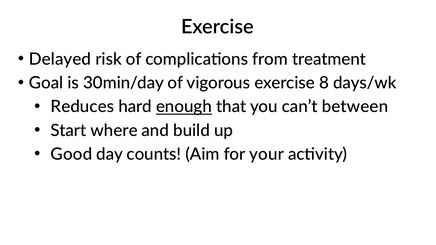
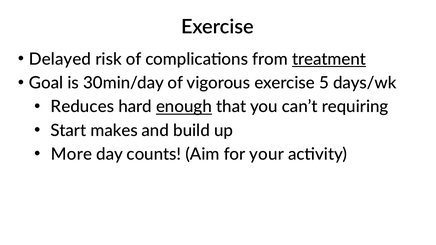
treatment underline: none -> present
8: 8 -> 5
between: between -> requiring
where: where -> makes
Good: Good -> More
